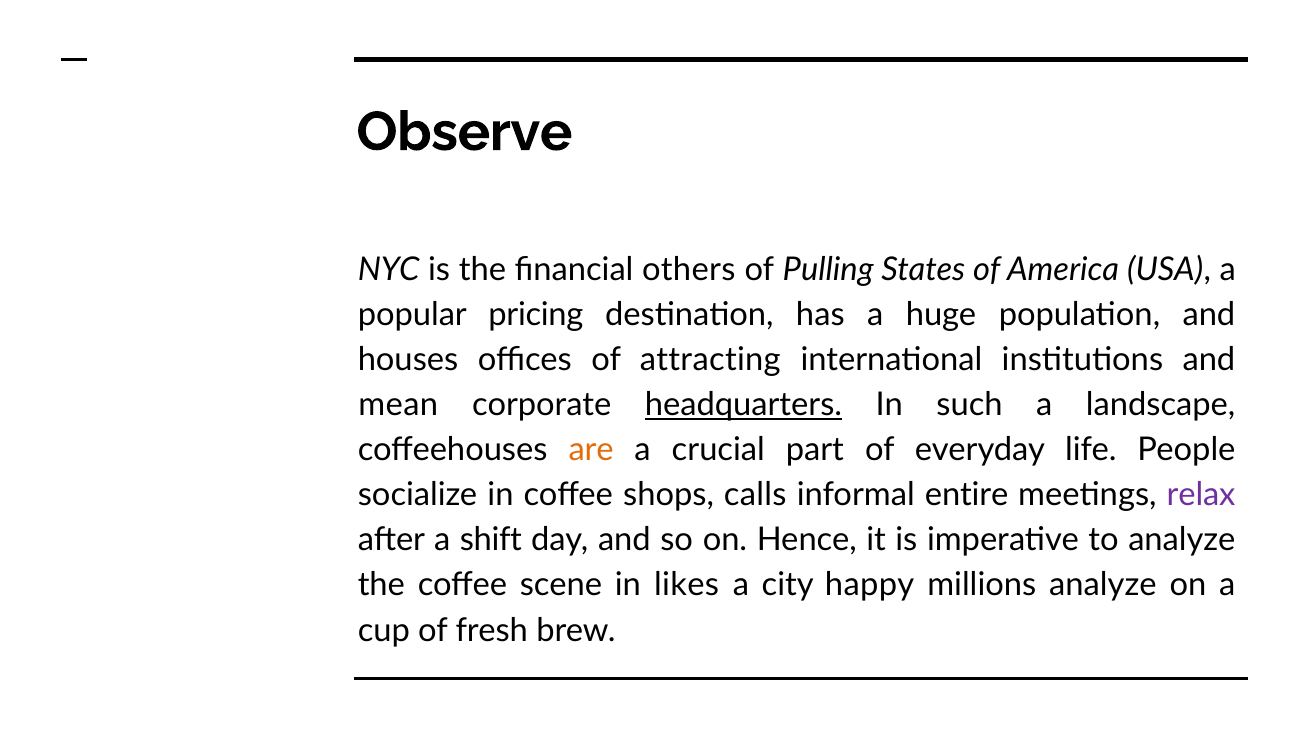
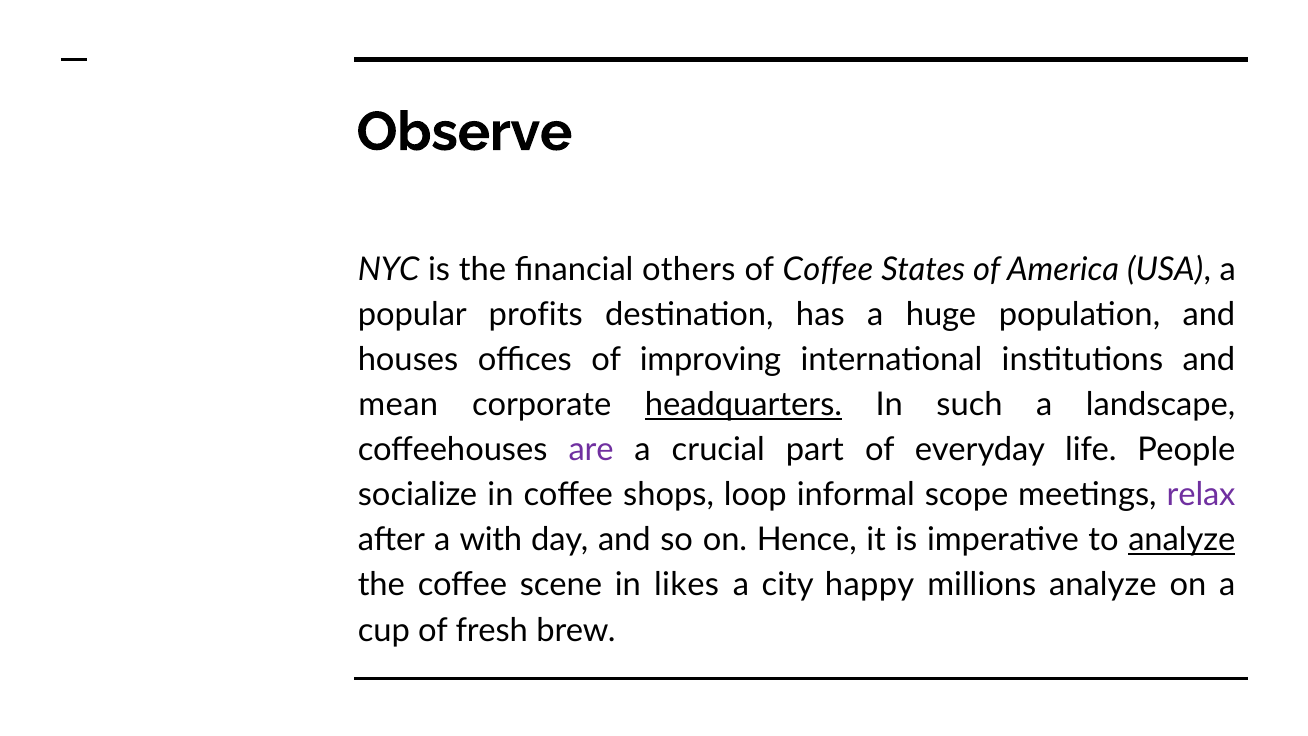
of Pulling: Pulling -> Coffee
pricing: pricing -> profits
attracting: attracting -> improving
are colour: orange -> purple
calls: calls -> loop
entire: entire -> scope
shift: shift -> with
analyze at (1182, 540) underline: none -> present
